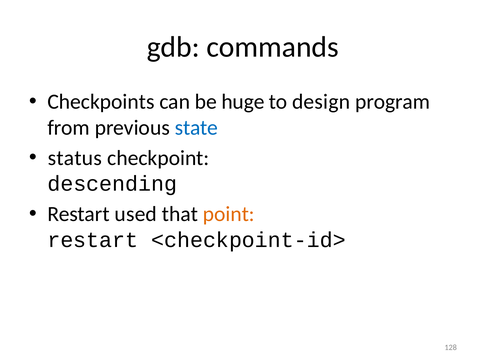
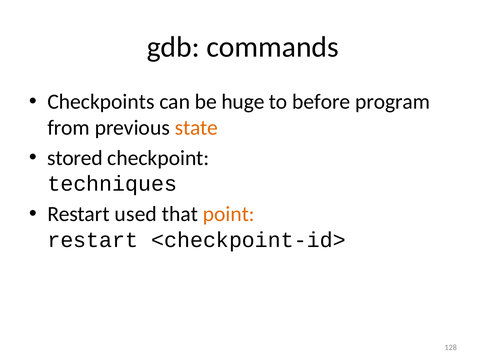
design: design -> before
state colour: blue -> orange
status: status -> stored
descending: descending -> techniques
